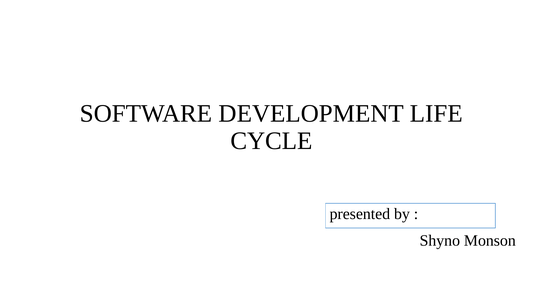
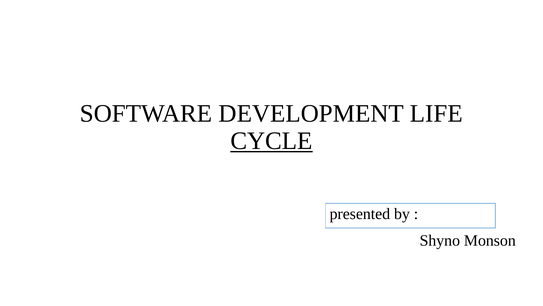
CYCLE underline: none -> present
